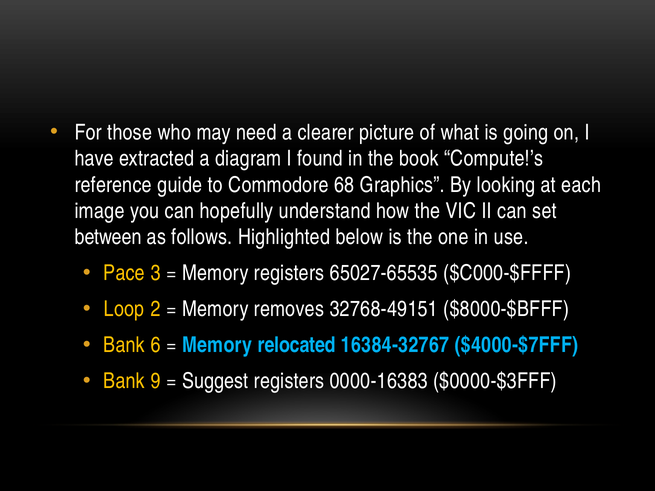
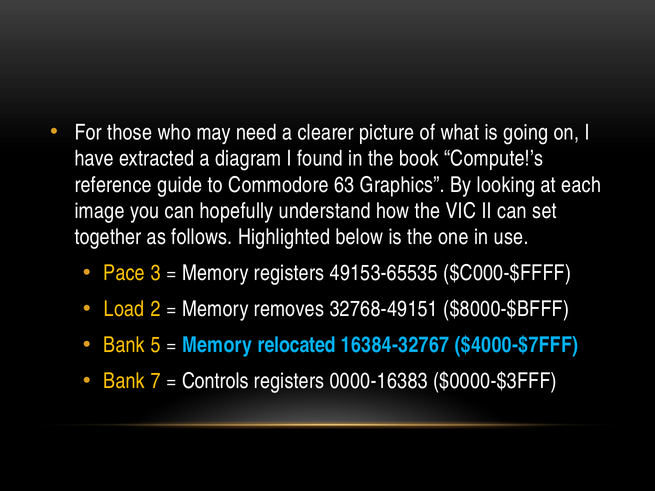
68: 68 -> 63
between: between -> together
65027-65535: 65027-65535 -> 49153-65535
Loop: Loop -> Load
6: 6 -> 5
9: 9 -> 7
Suggest: Suggest -> Controls
